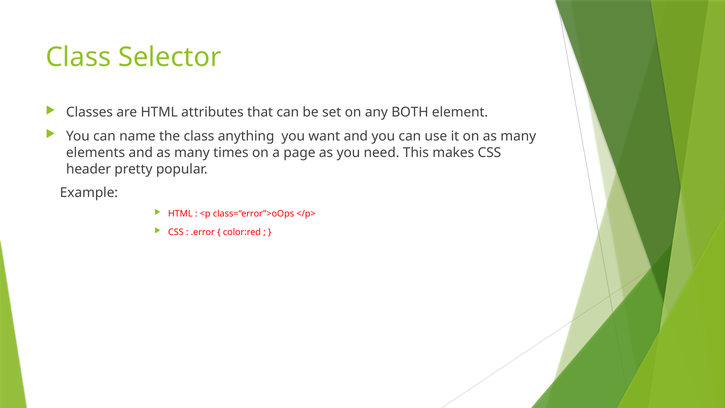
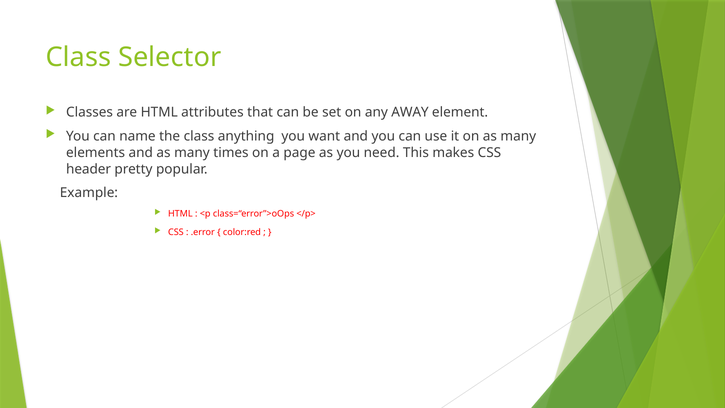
BOTH: BOTH -> AWAY
